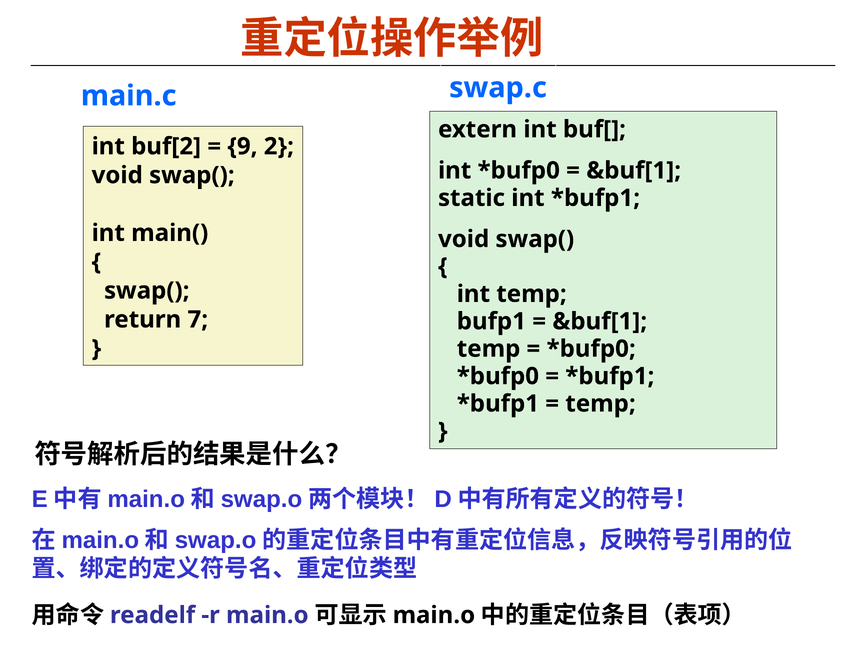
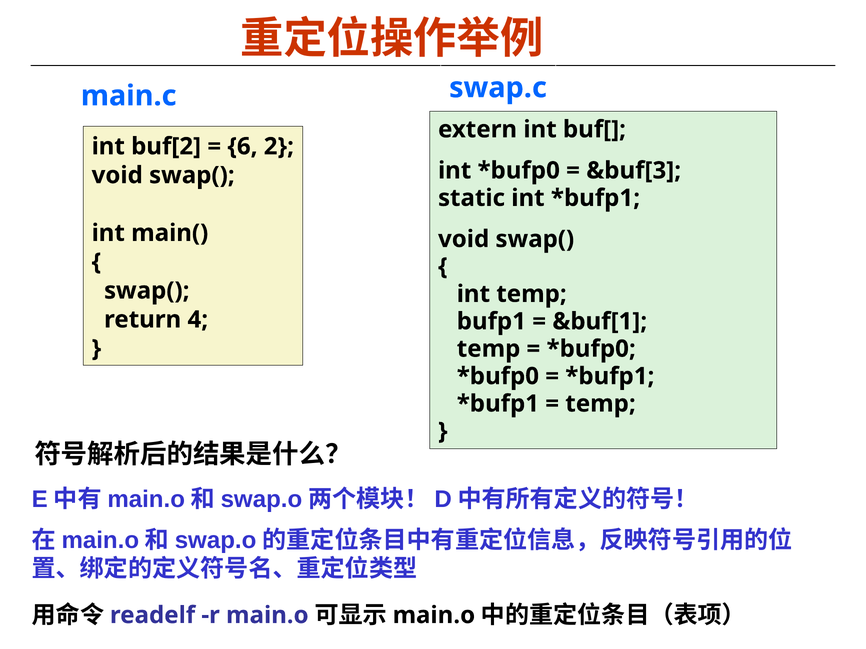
9: 9 -> 6
&buf[1 at (634, 171): &buf[1 -> &buf[3
7: 7 -> 4
